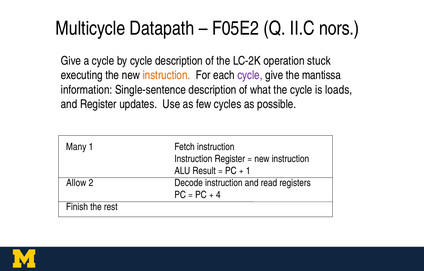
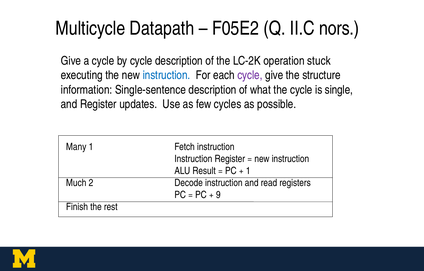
instruction at (167, 75) colour: orange -> blue
mantissa: mantissa -> structure
loads: loads -> single
Allow: Allow -> Much
4: 4 -> 9
